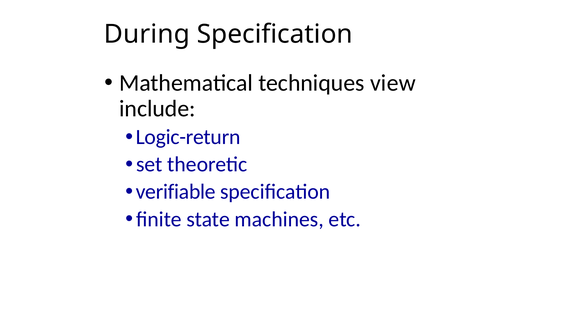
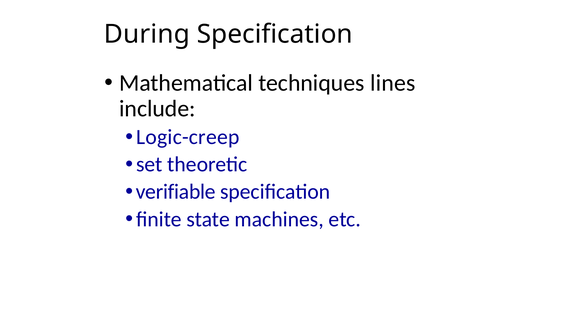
view: view -> lines
Logic-return: Logic-return -> Logic-creep
